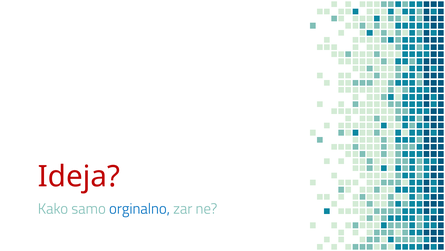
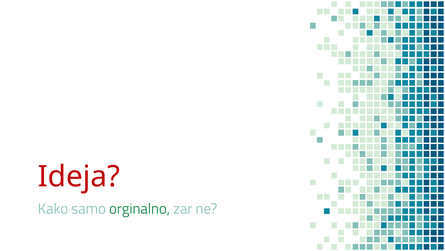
orginalno colour: blue -> green
